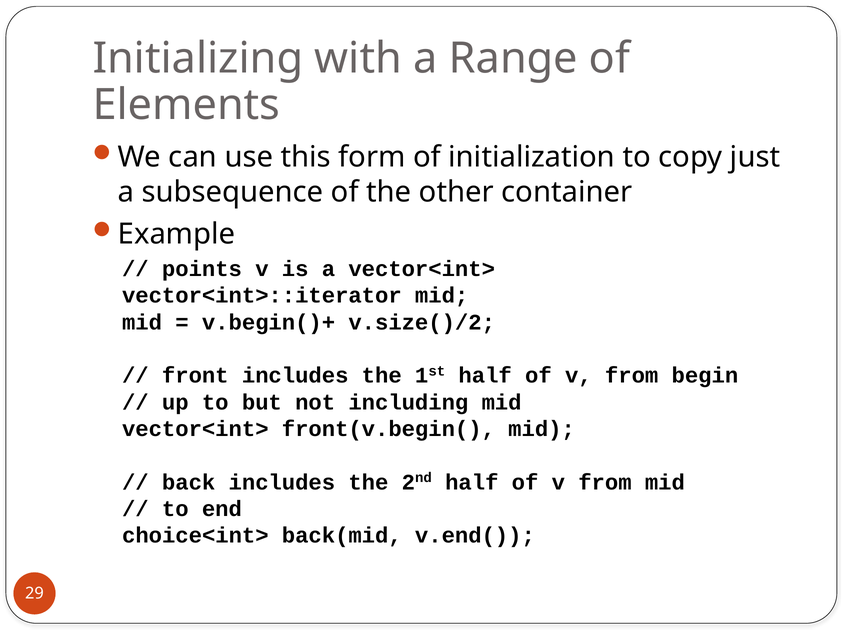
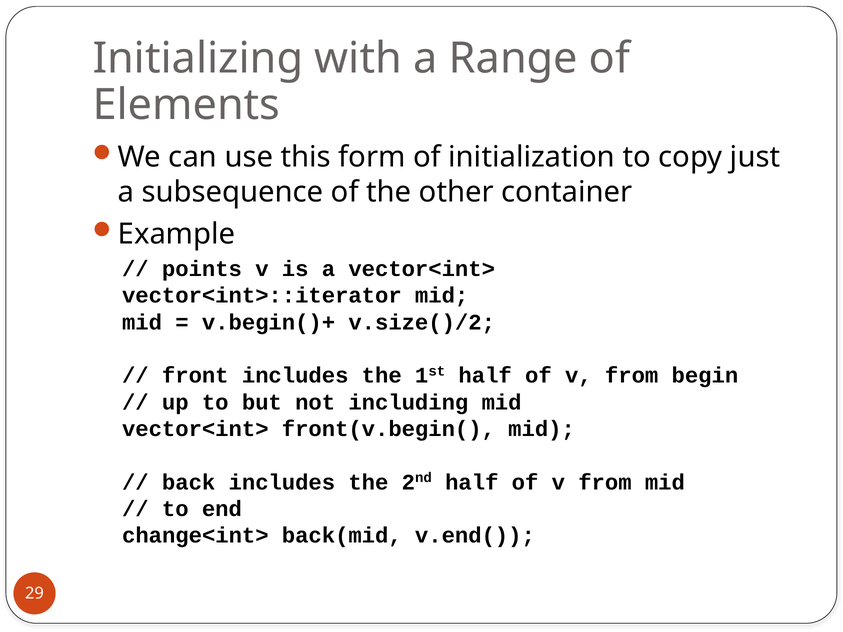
choice<int>: choice<int> -> change<int>
